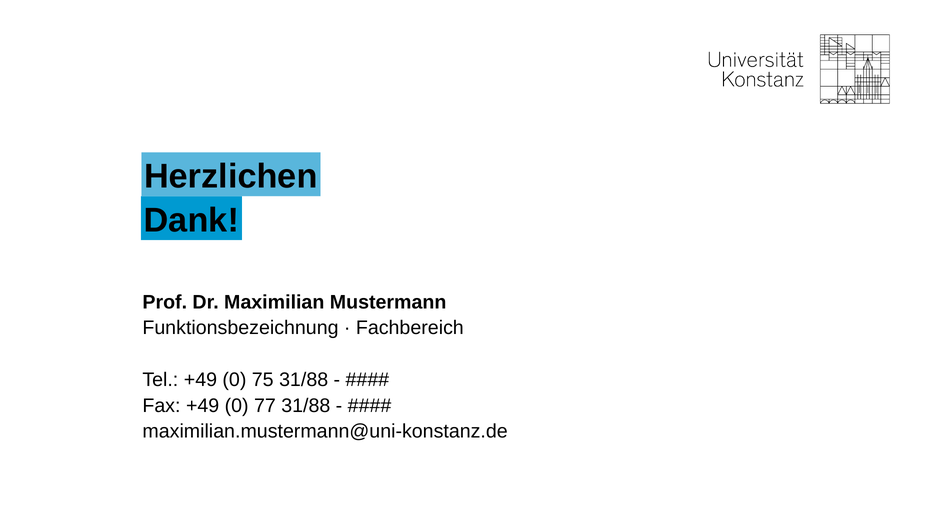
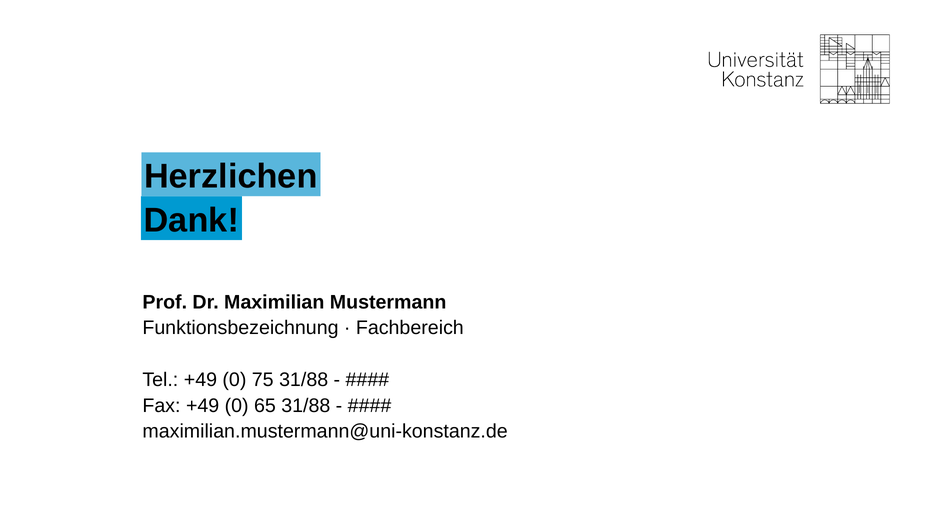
77: 77 -> 65
